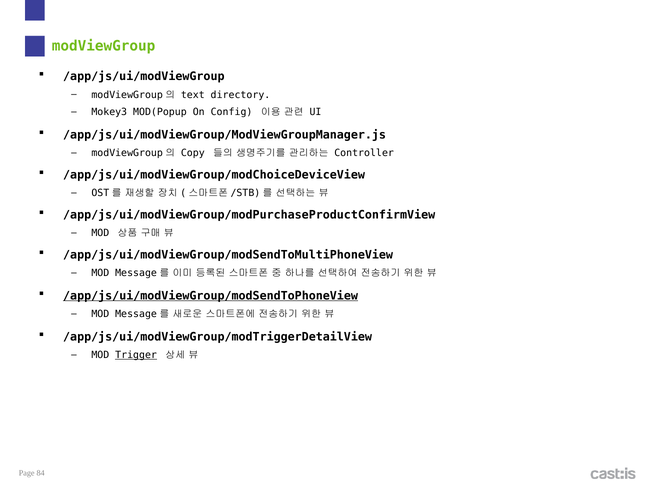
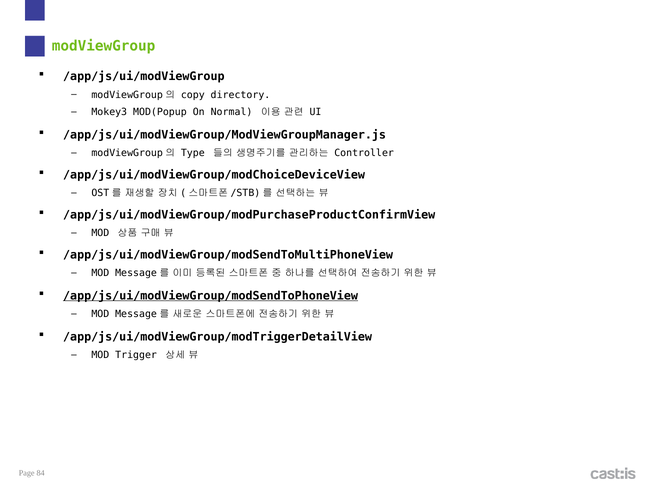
text: text -> copy
Config: Config -> Normal
Copy: Copy -> Type
Trigger underline: present -> none
